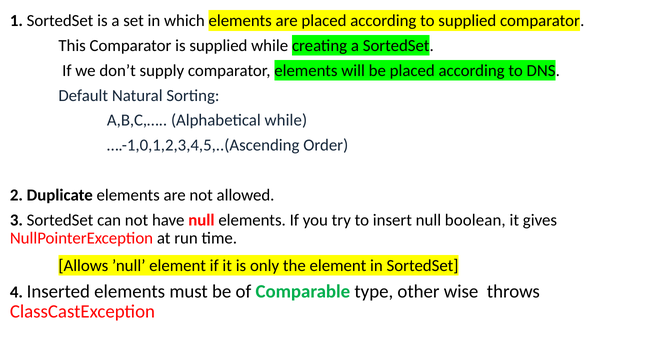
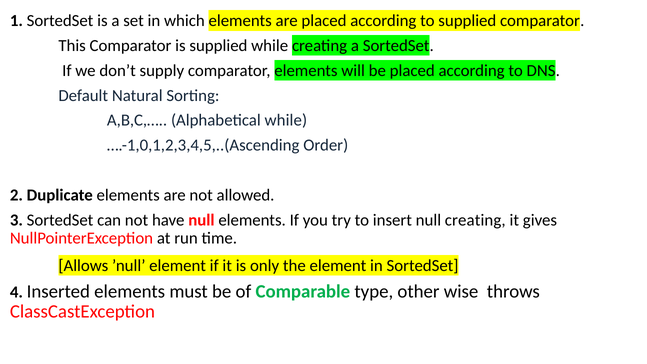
null boolean: boolean -> creating
